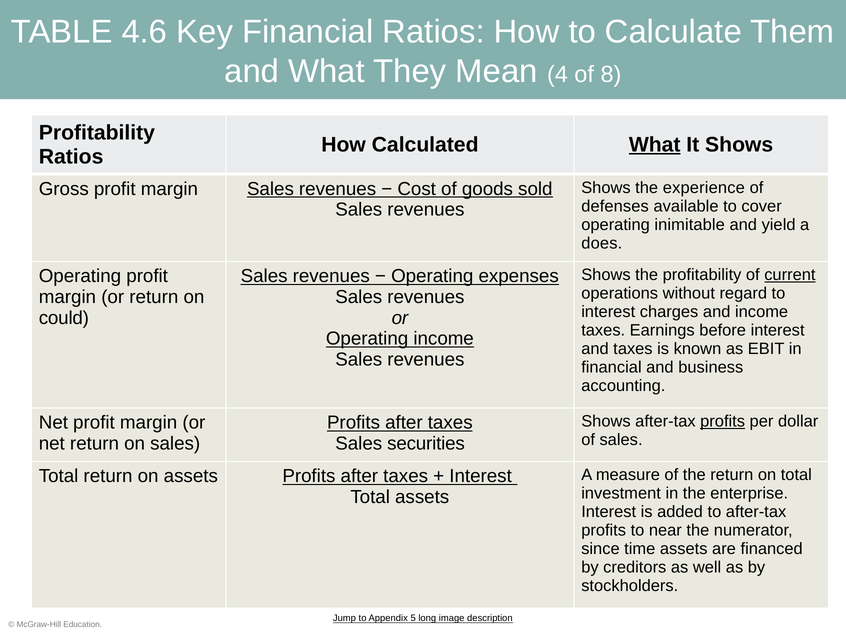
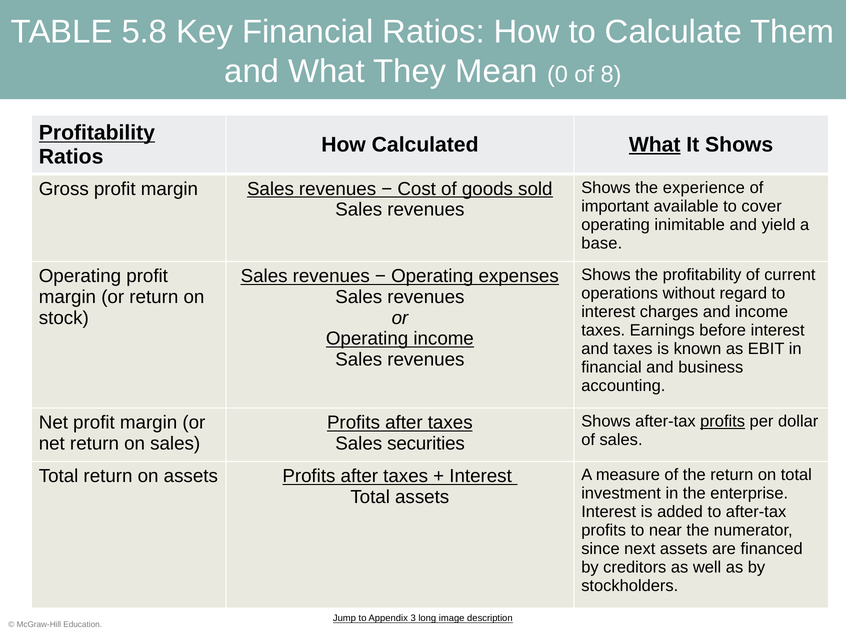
4.6: 4.6 -> 5.8
4: 4 -> 0
Profitability at (97, 133) underline: none -> present
defenses: defenses -> important
does: does -> base
current underline: present -> none
could: could -> stock
time: time -> next
5: 5 -> 3
